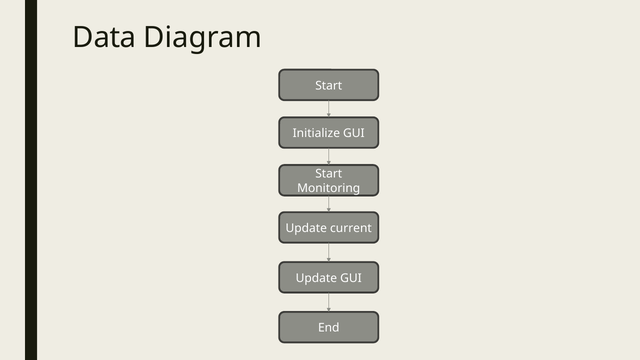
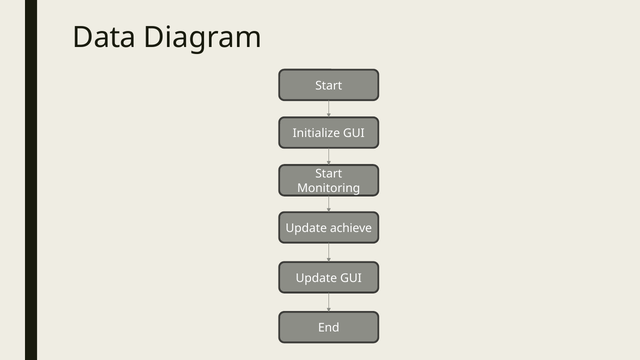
current: current -> achieve
